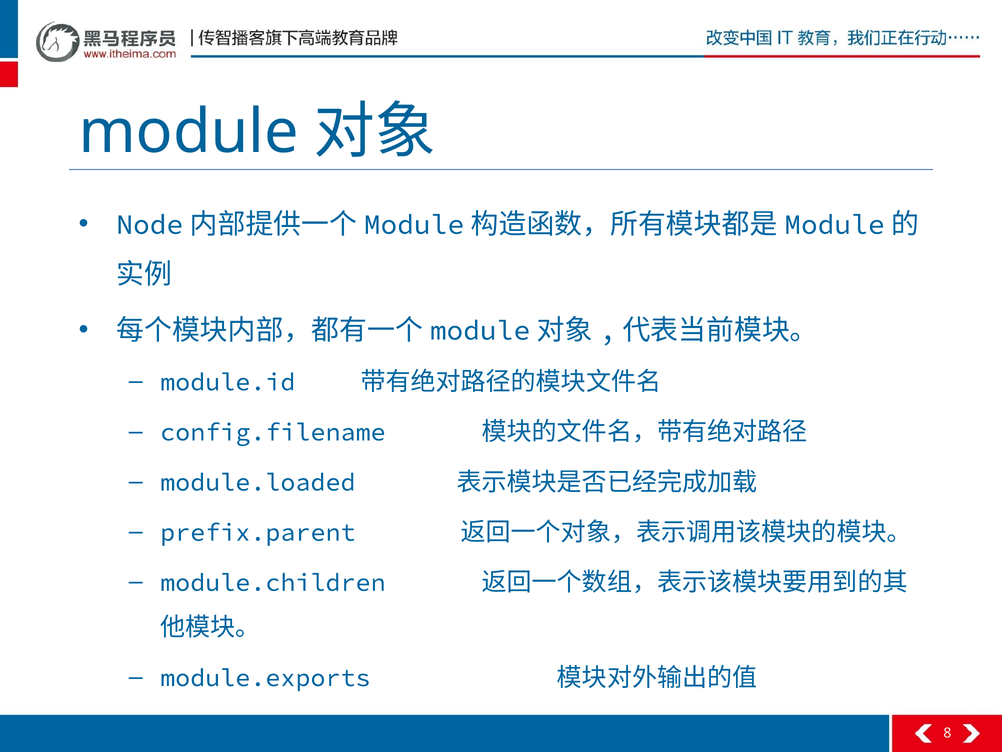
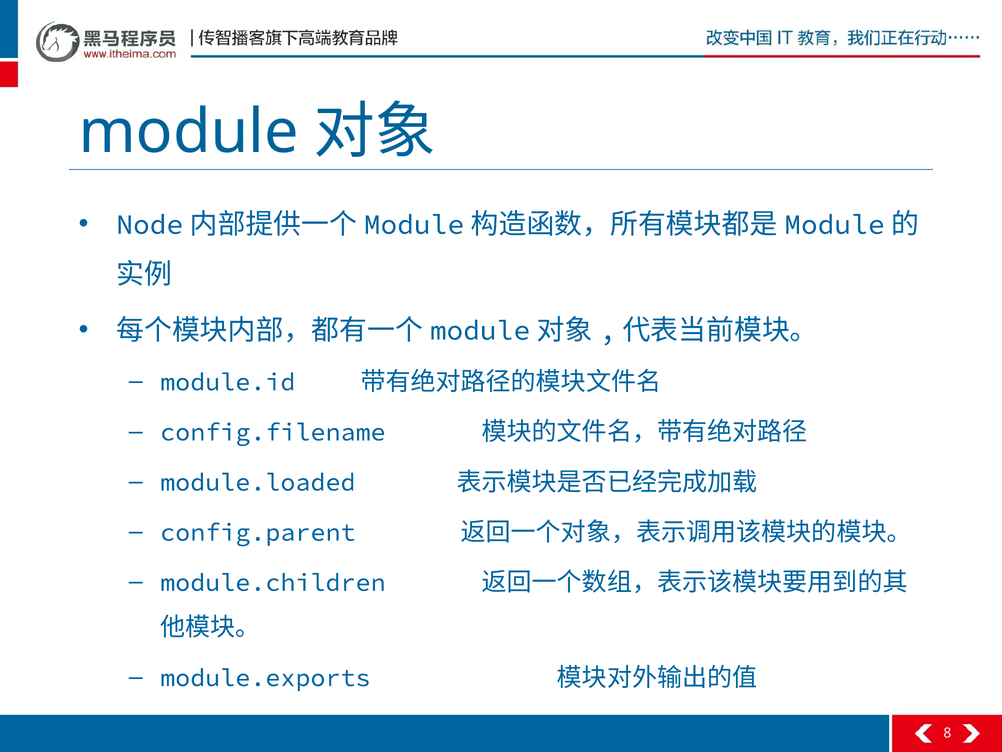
prefix.parent: prefix.parent -> config.parent
